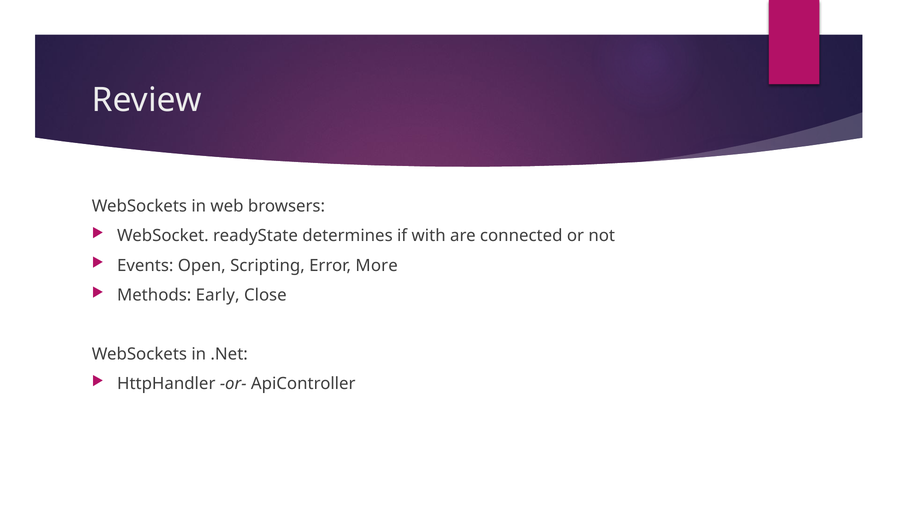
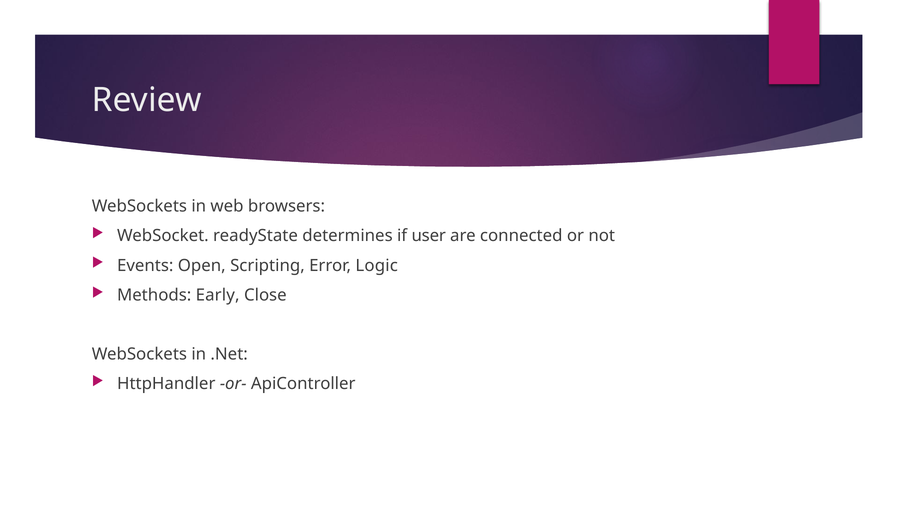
with: with -> user
More: More -> Logic
